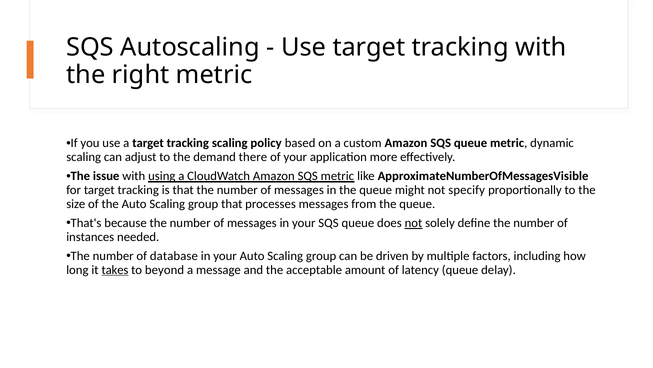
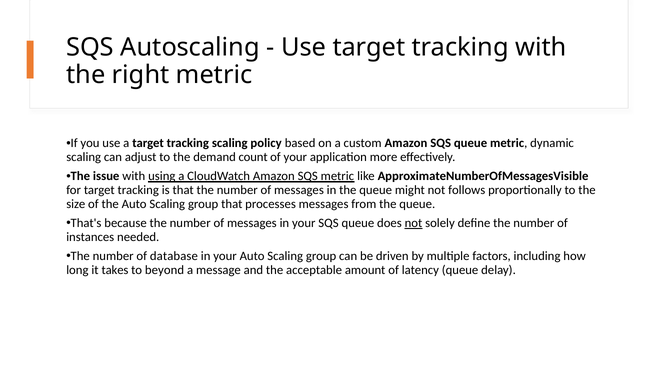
there: there -> count
specify: specify -> follows
takes underline: present -> none
